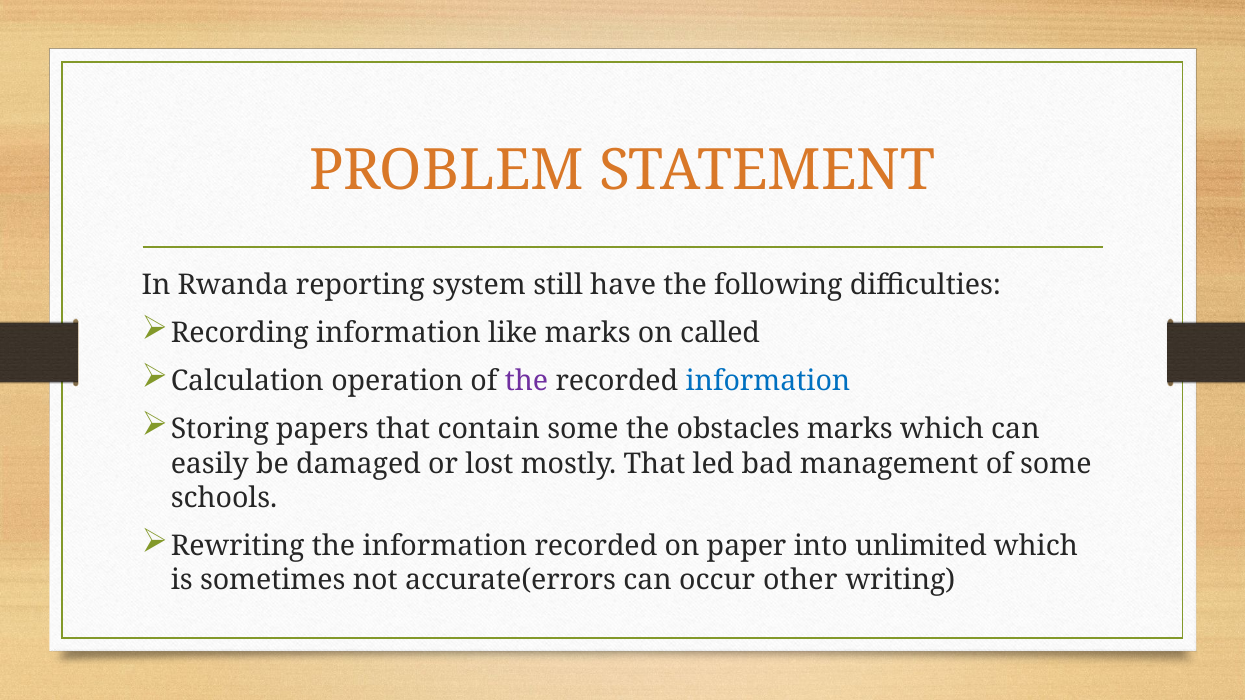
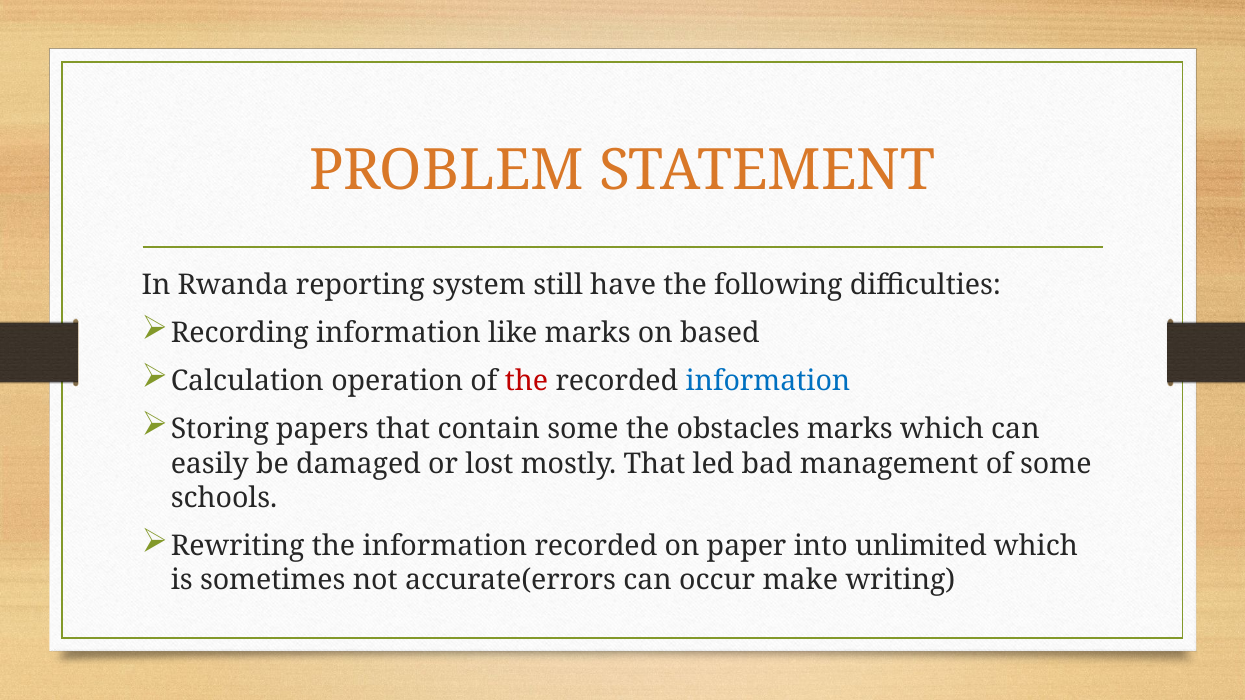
called: called -> based
the at (527, 381) colour: purple -> red
other: other -> make
